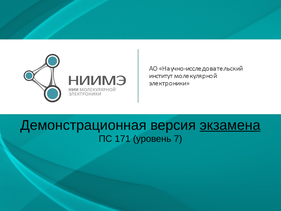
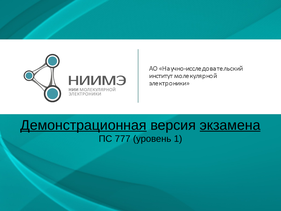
Демонстрационная underline: none -> present
171: 171 -> 777
7: 7 -> 1
